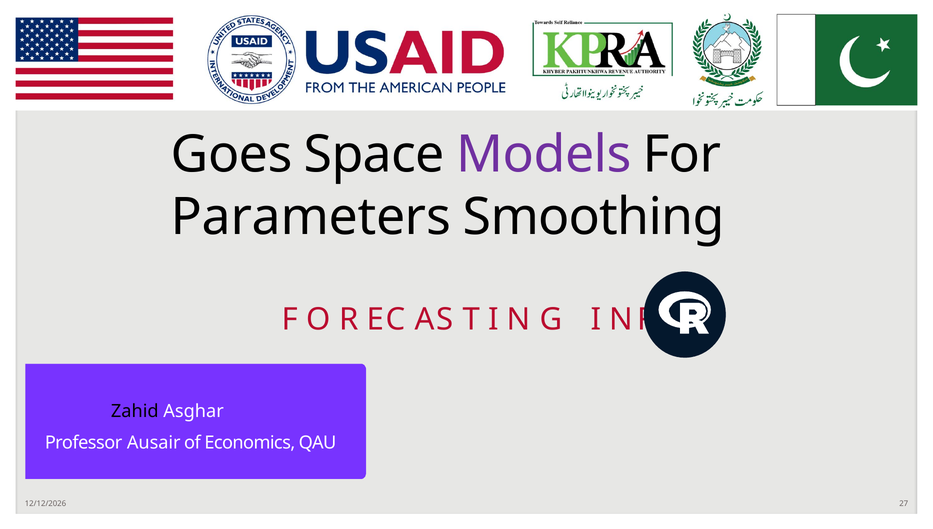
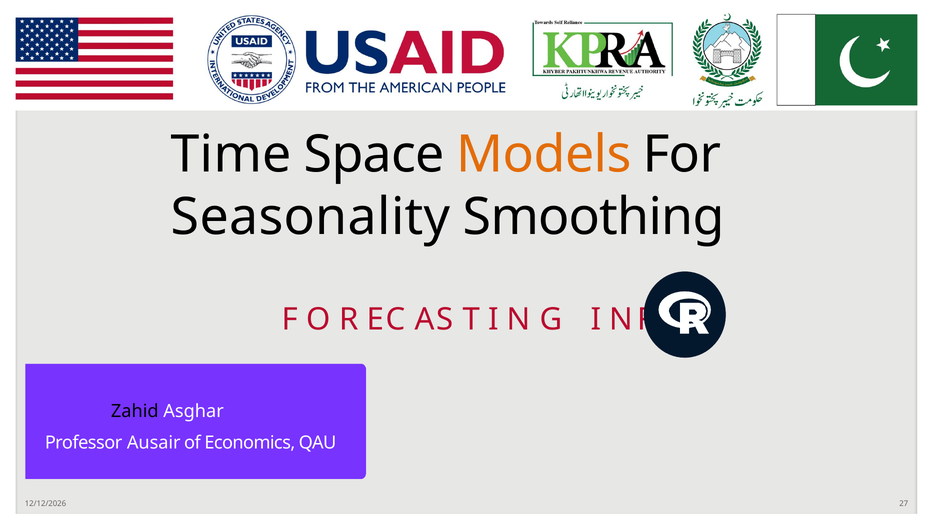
Goes: Goes -> Time
Models colour: purple -> orange
Parameters: Parameters -> Seasonality
